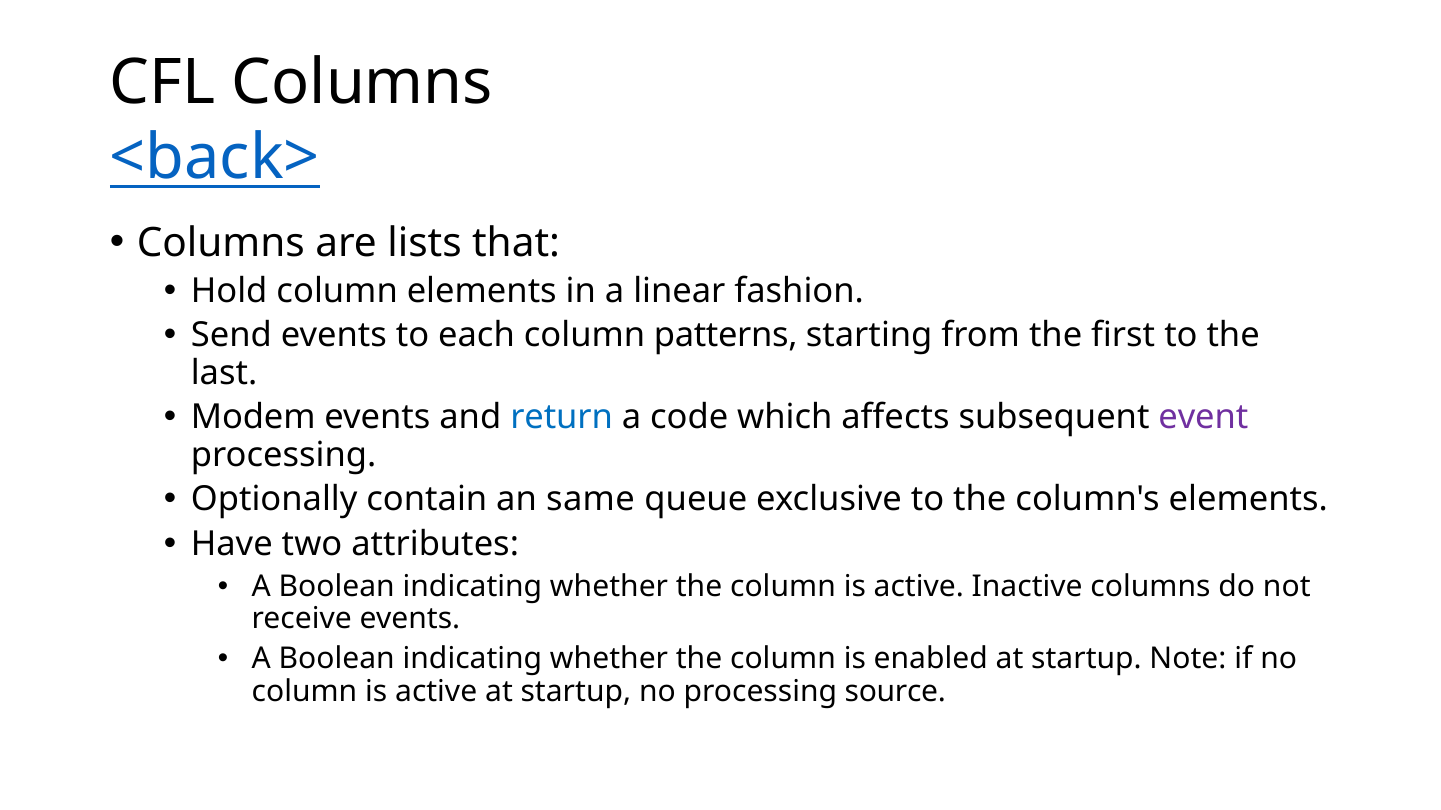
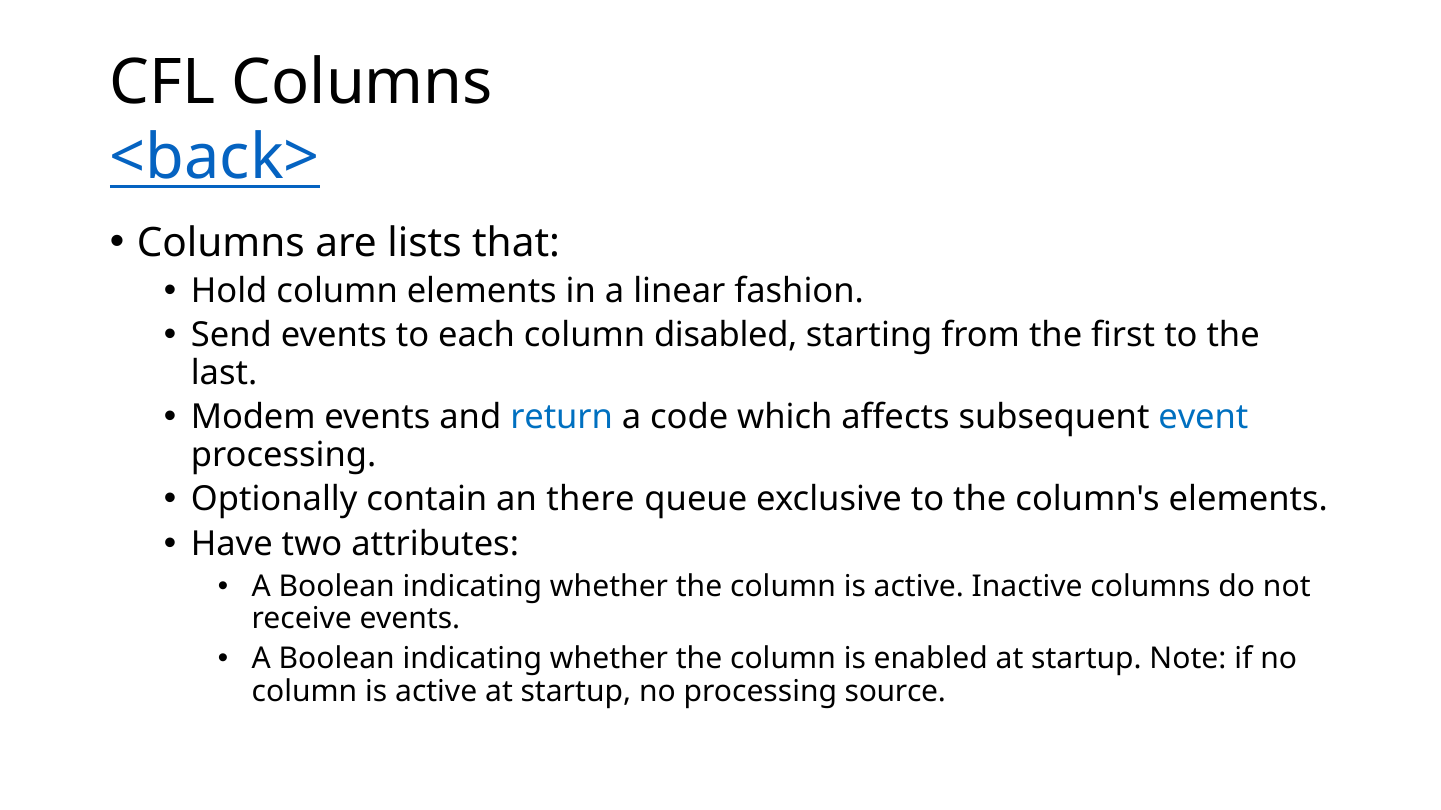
patterns: patterns -> disabled
event colour: purple -> blue
same: same -> there
